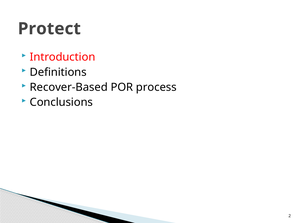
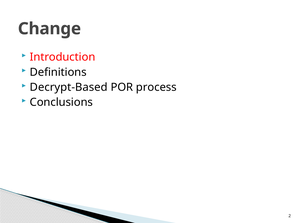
Protect: Protect -> Change
Recover-Based: Recover-Based -> Decrypt-Based
